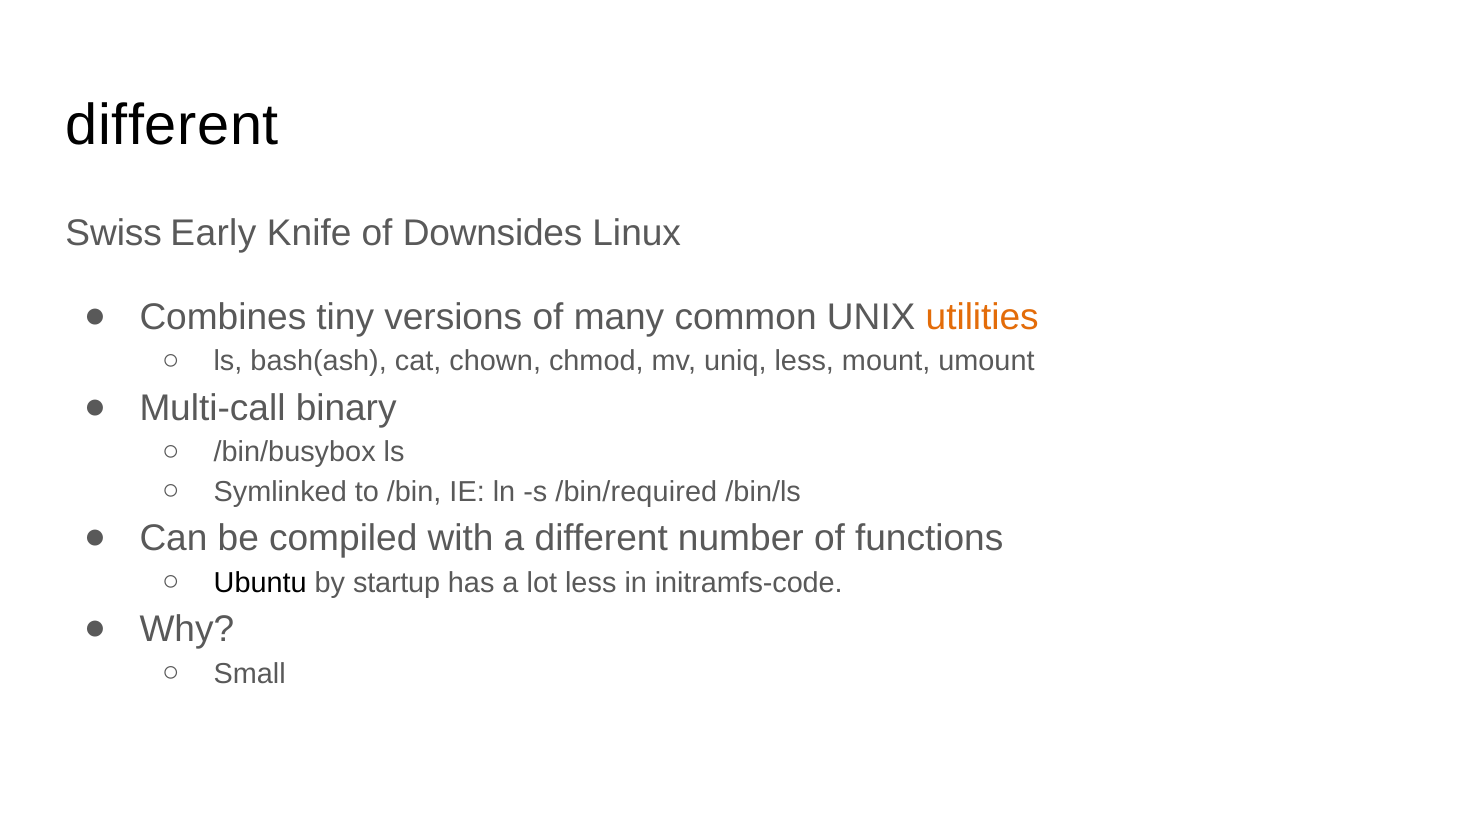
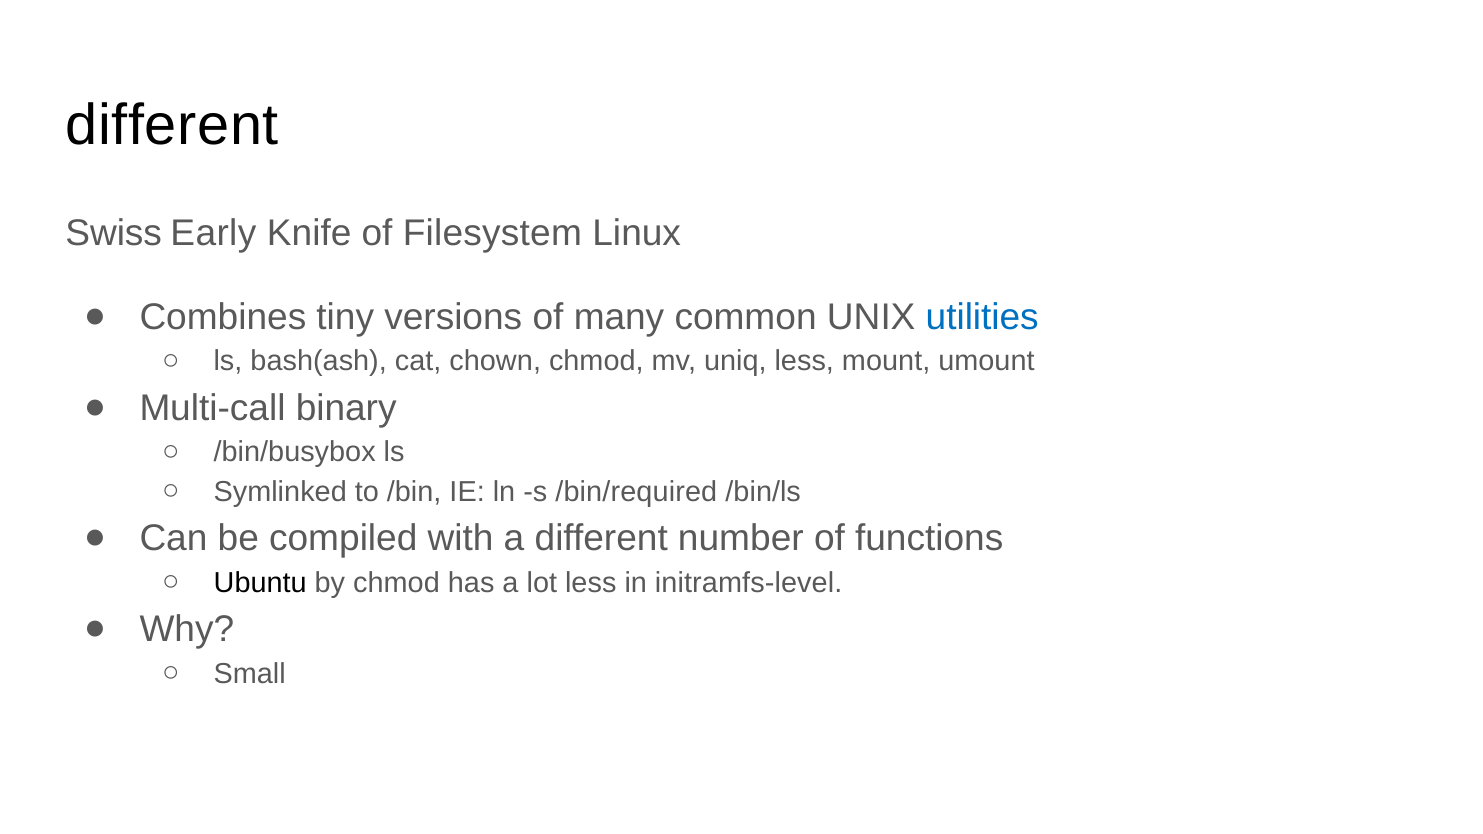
Downsides: Downsides -> Filesystem
utilities colour: orange -> blue
by startup: startup -> chmod
initramfs-code: initramfs-code -> initramfs-level
